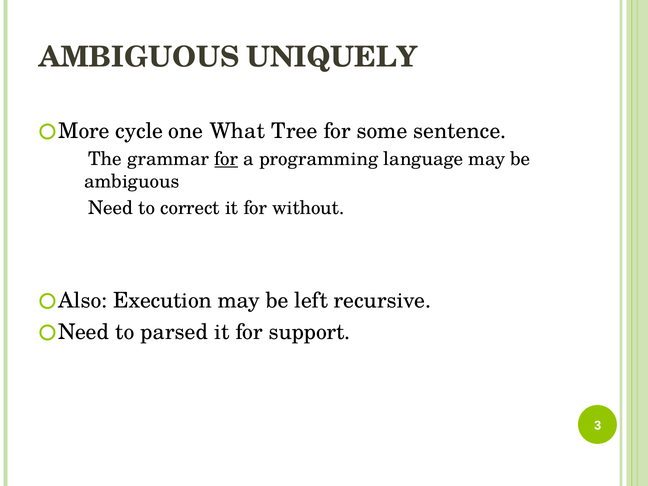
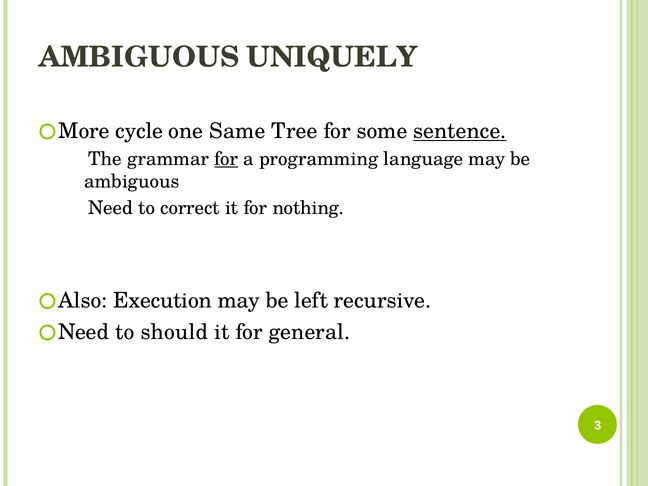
What: What -> Same
sentence underline: none -> present
without: without -> nothing
parsed: parsed -> should
support: support -> general
